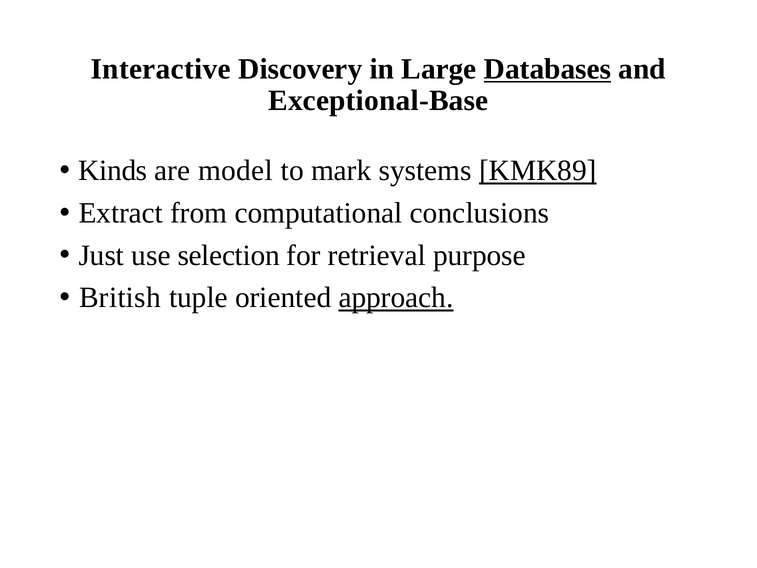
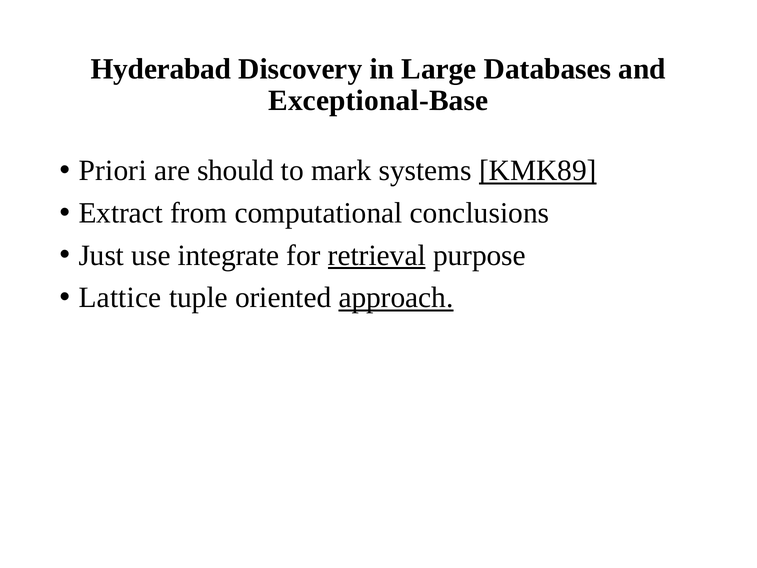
Interactive: Interactive -> Hyderabad
Databases underline: present -> none
Kinds: Kinds -> Priori
model: model -> should
selection: selection -> integrate
retrieval underline: none -> present
British: British -> Lattice
